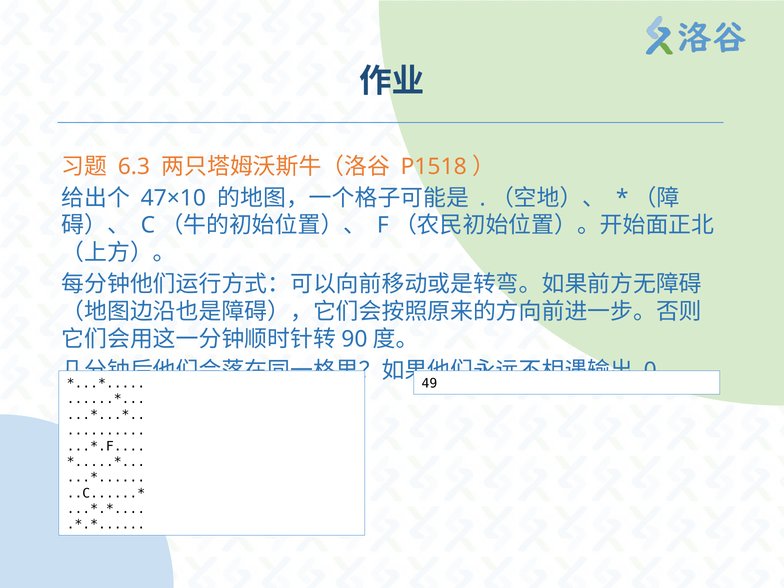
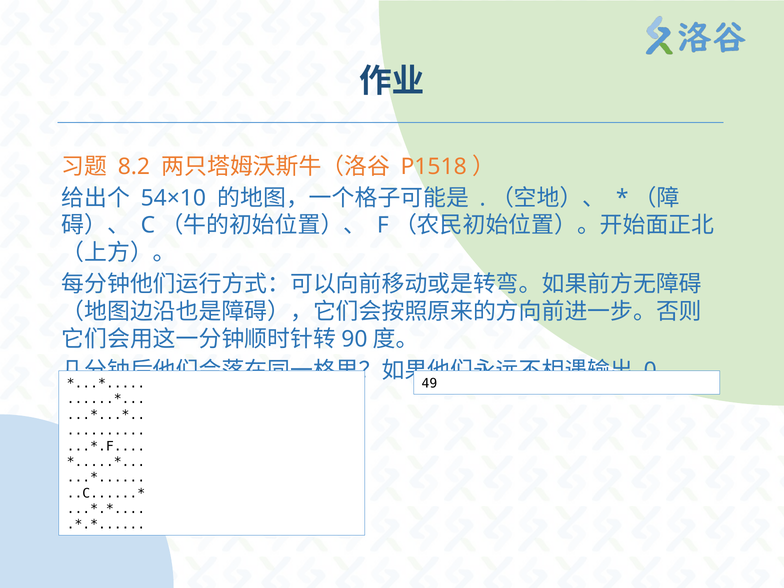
6.3: 6.3 -> 8.2
47×10: 47×10 -> 54×10
